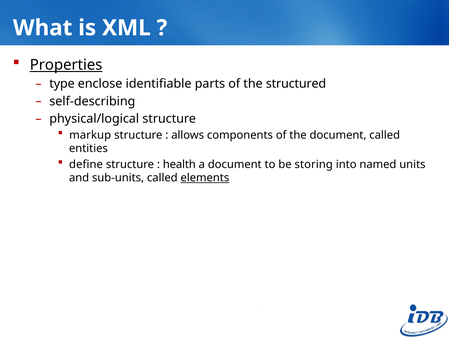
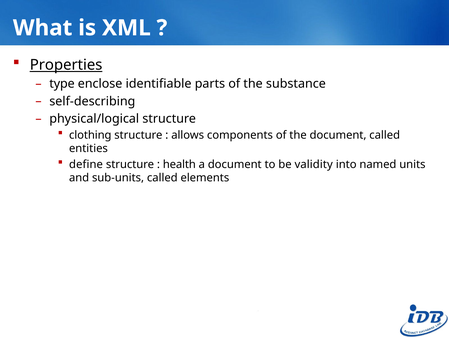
structured: structured -> substance
markup: markup -> clothing
storing: storing -> validity
elements underline: present -> none
